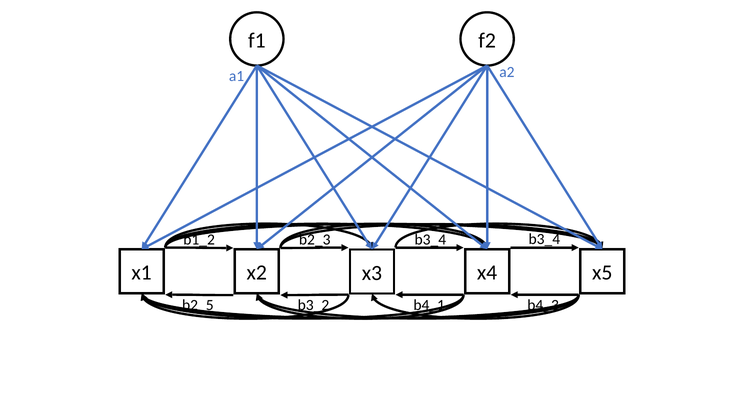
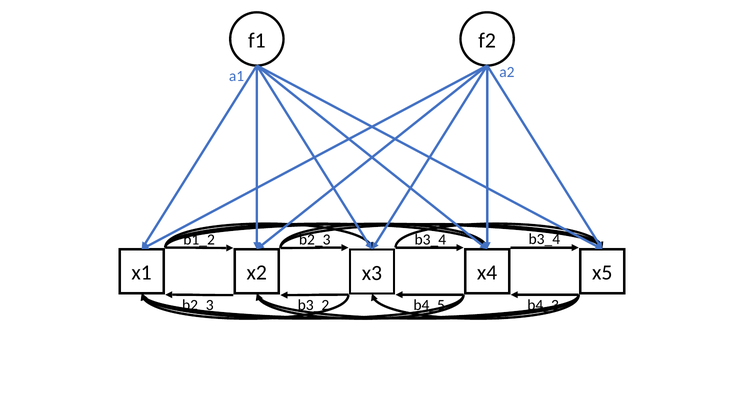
b2_5 at (198, 305): b2_5 -> b2_3
b4_1: b4_1 -> b4_5
